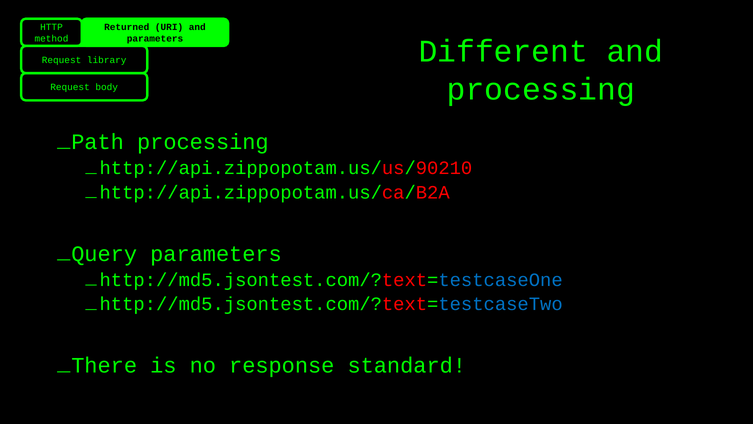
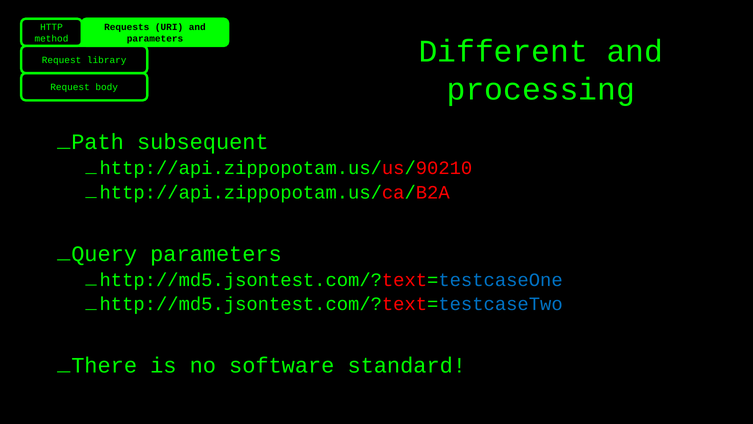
Returned: Returned -> Requests
Path processing: processing -> subsequent
response: response -> software
